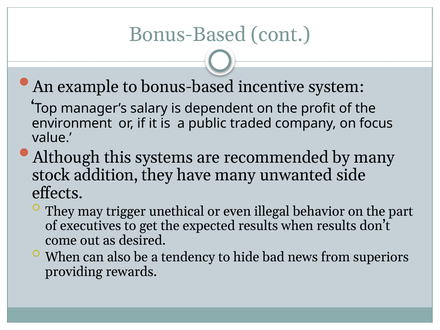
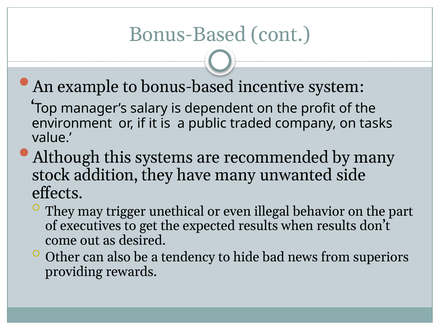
focus: focus -> tasks
When at (63, 257): When -> Other
